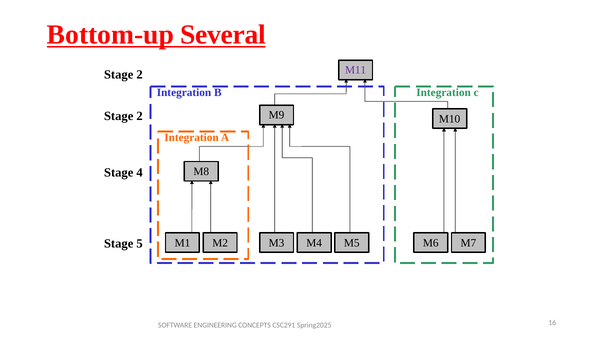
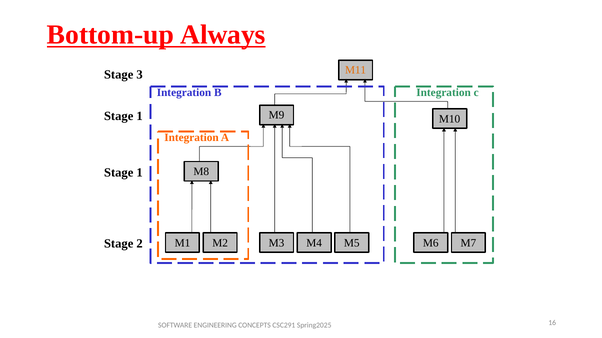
Several: Several -> Always
M11 colour: purple -> orange
2 at (140, 75): 2 -> 3
2 at (140, 116): 2 -> 1
4 at (140, 173): 4 -> 1
5: 5 -> 2
